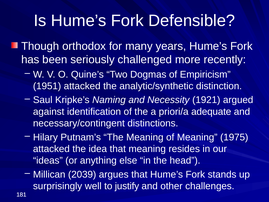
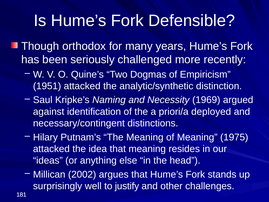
1921: 1921 -> 1969
adequate: adequate -> deployed
2039: 2039 -> 2002
